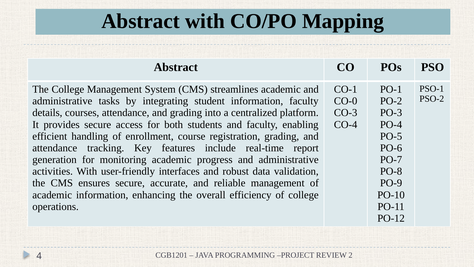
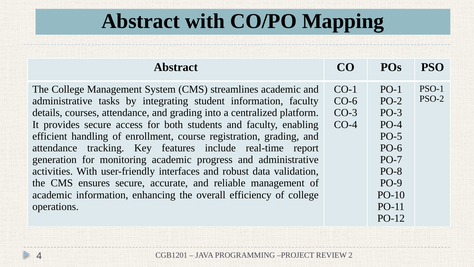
CO-0: CO-0 -> CO-6
